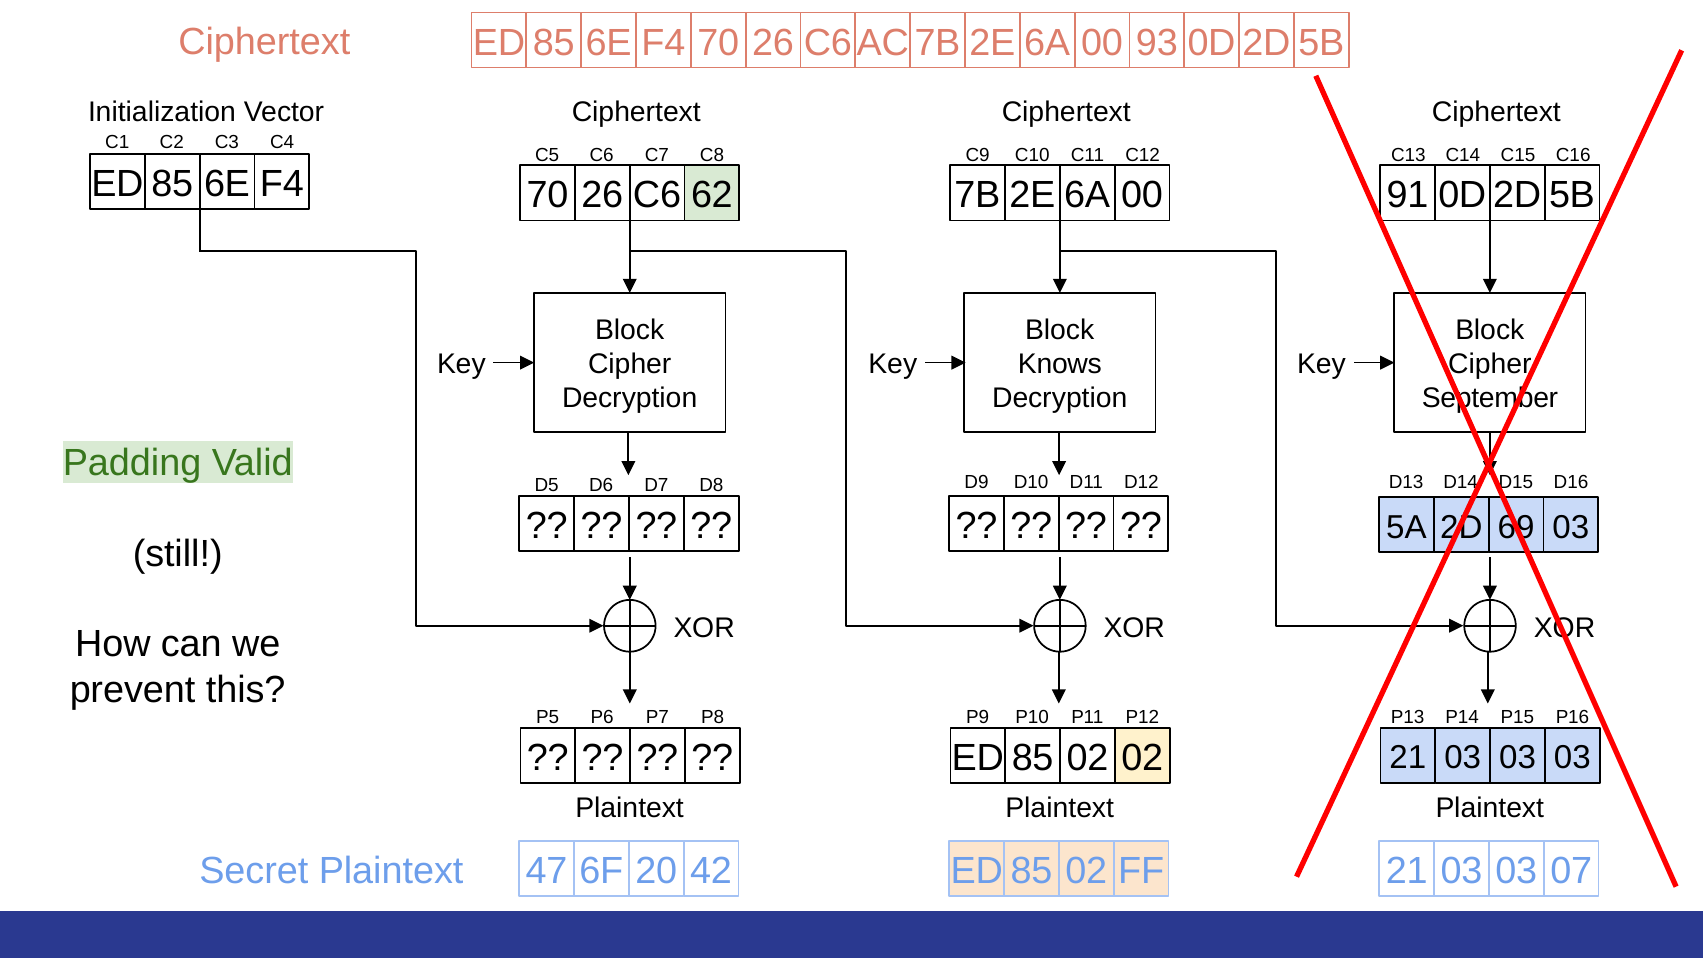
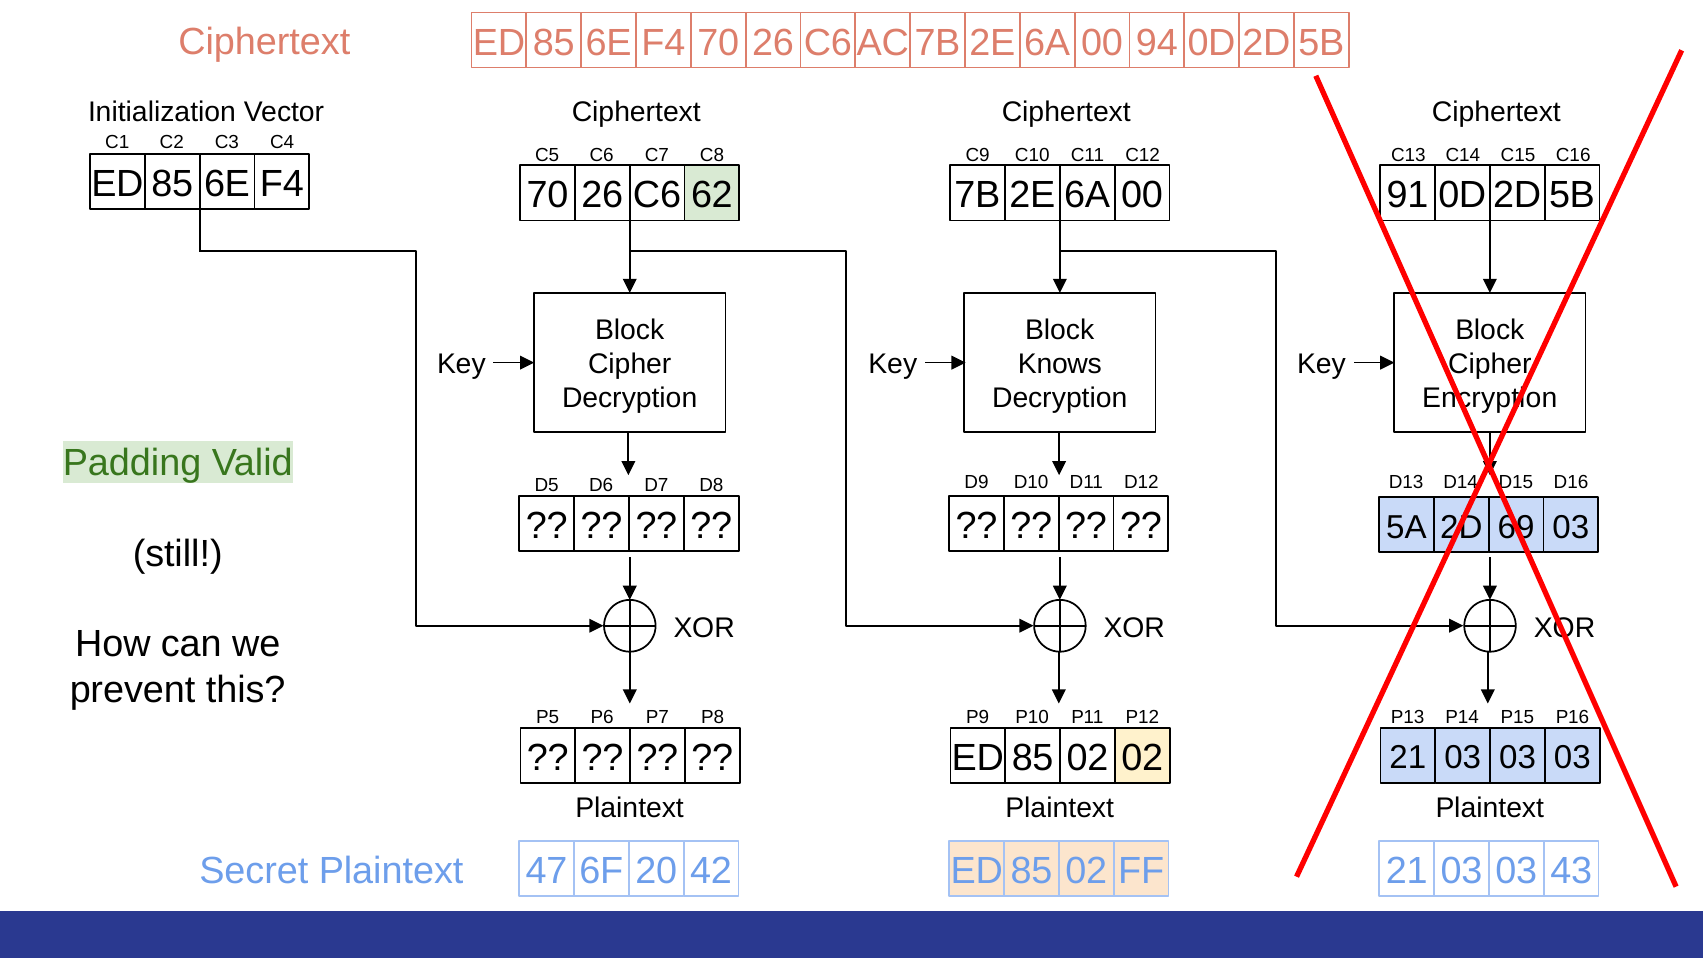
93: 93 -> 94
September: September -> Encryption
07: 07 -> 43
